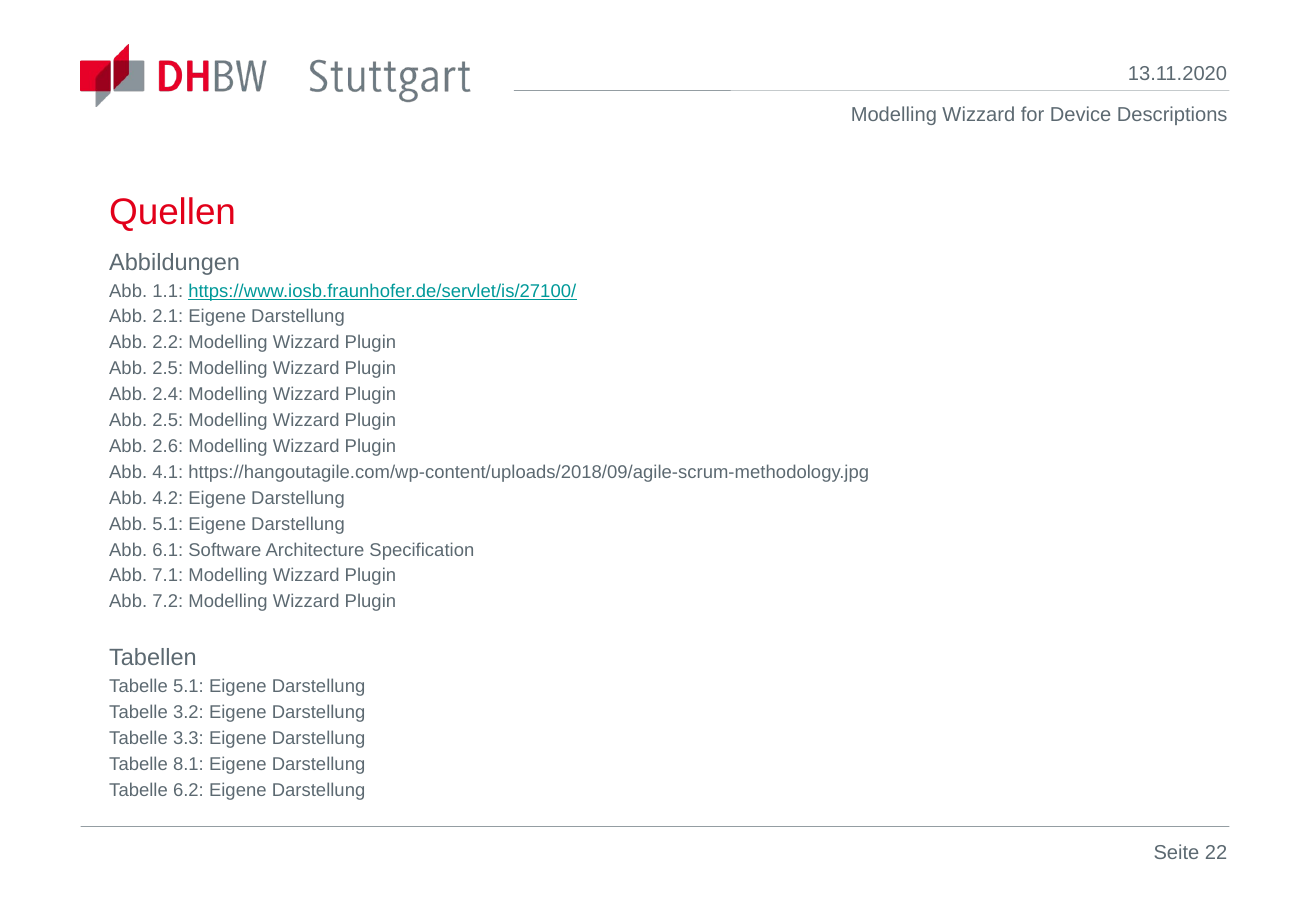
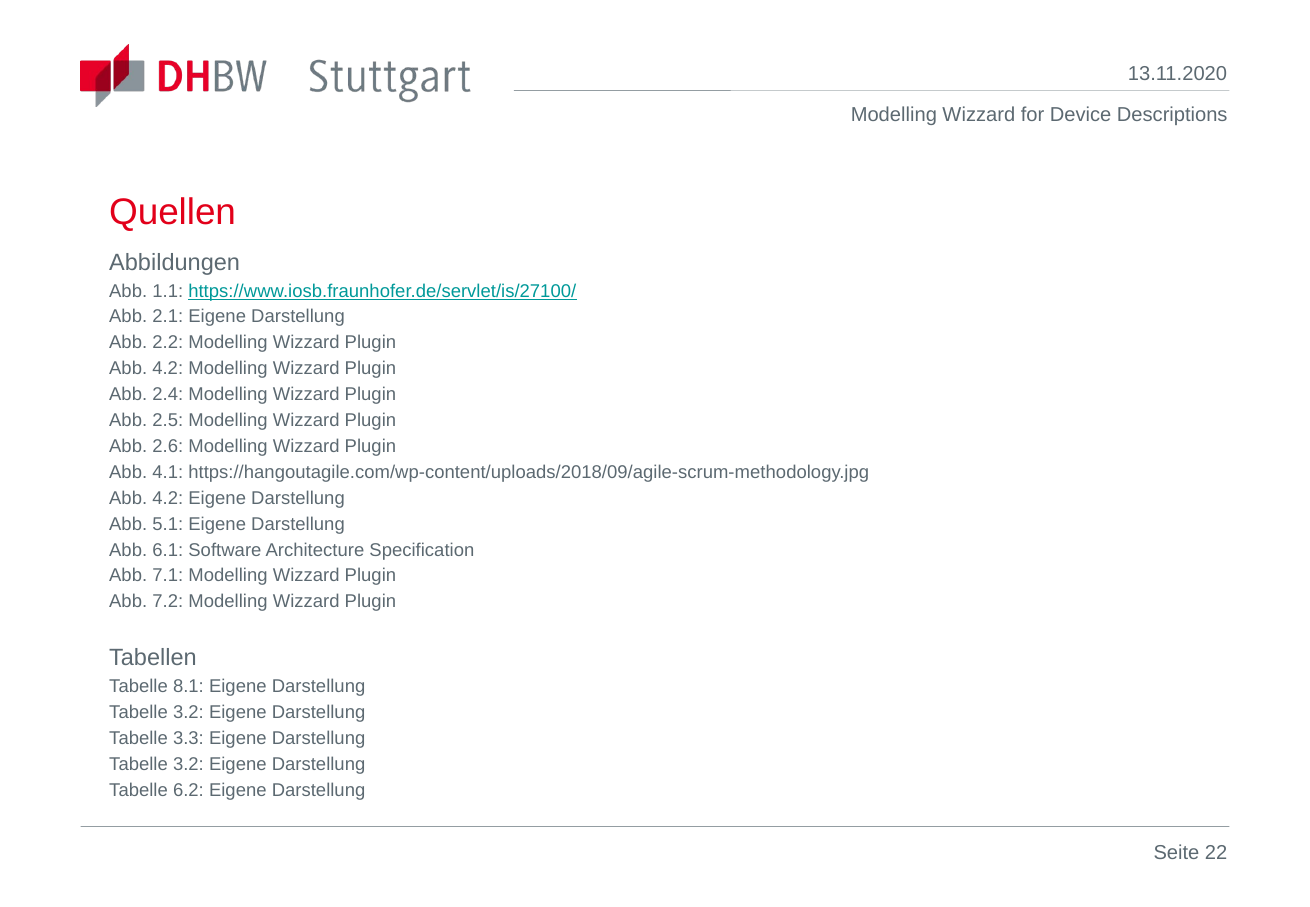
2.5 at (168, 369): 2.5 -> 4.2
Tabelle 5.1: 5.1 -> 8.1
8.1 at (188, 764): 8.1 -> 3.2
